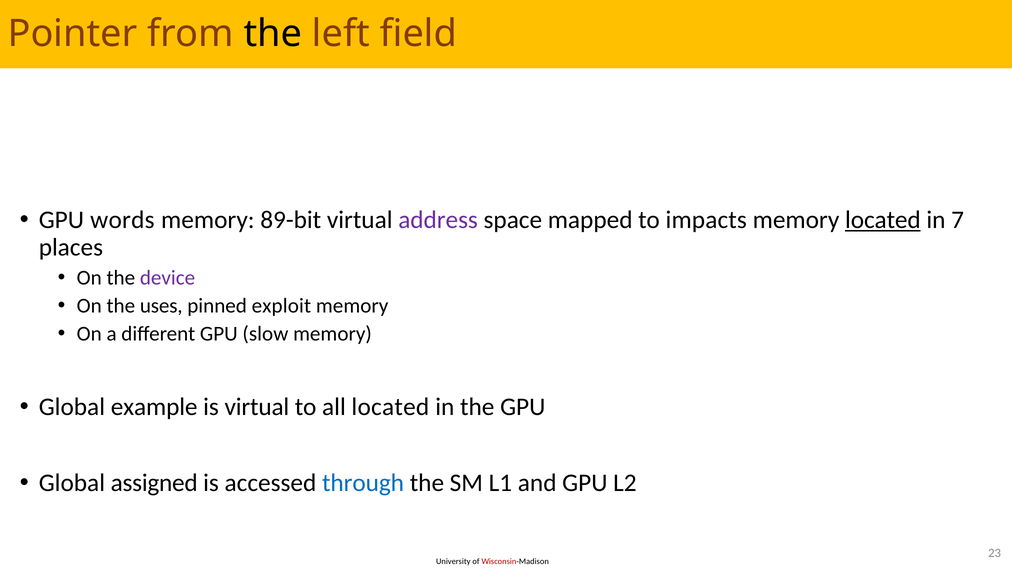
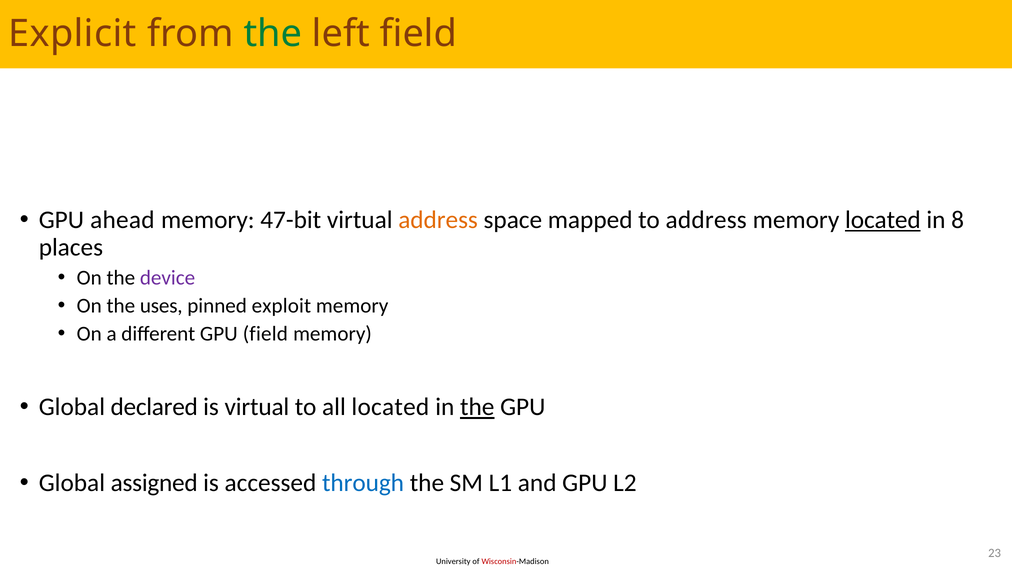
Pointer: Pointer -> Explicit
the at (273, 34) colour: black -> green
words: words -> ahead
89-bit: 89-bit -> 47-bit
address at (438, 220) colour: purple -> orange
to impacts: impacts -> address
7: 7 -> 8
GPU slow: slow -> field
example: example -> declared
the at (477, 407) underline: none -> present
